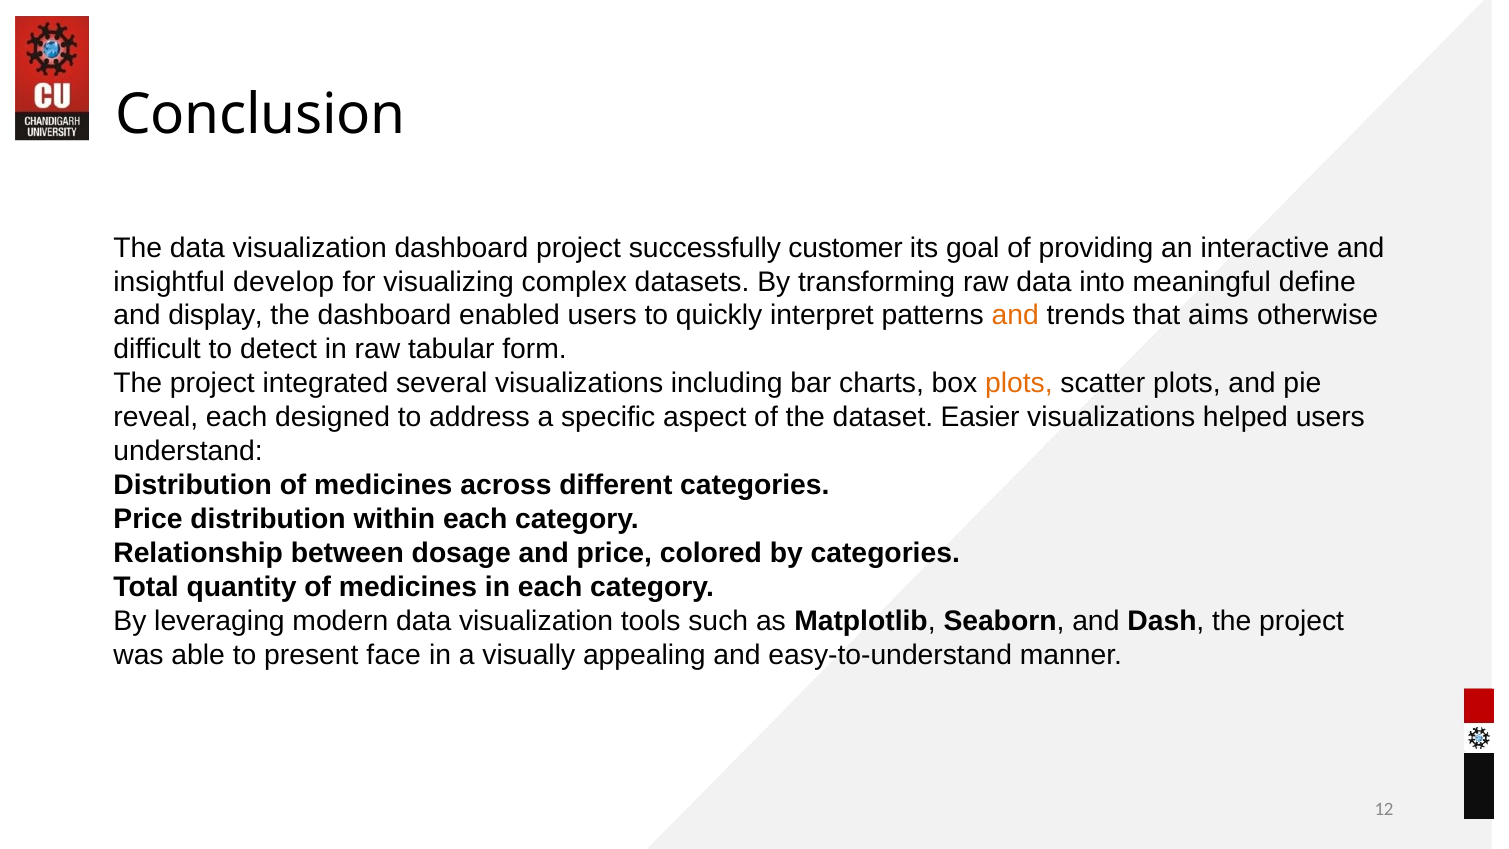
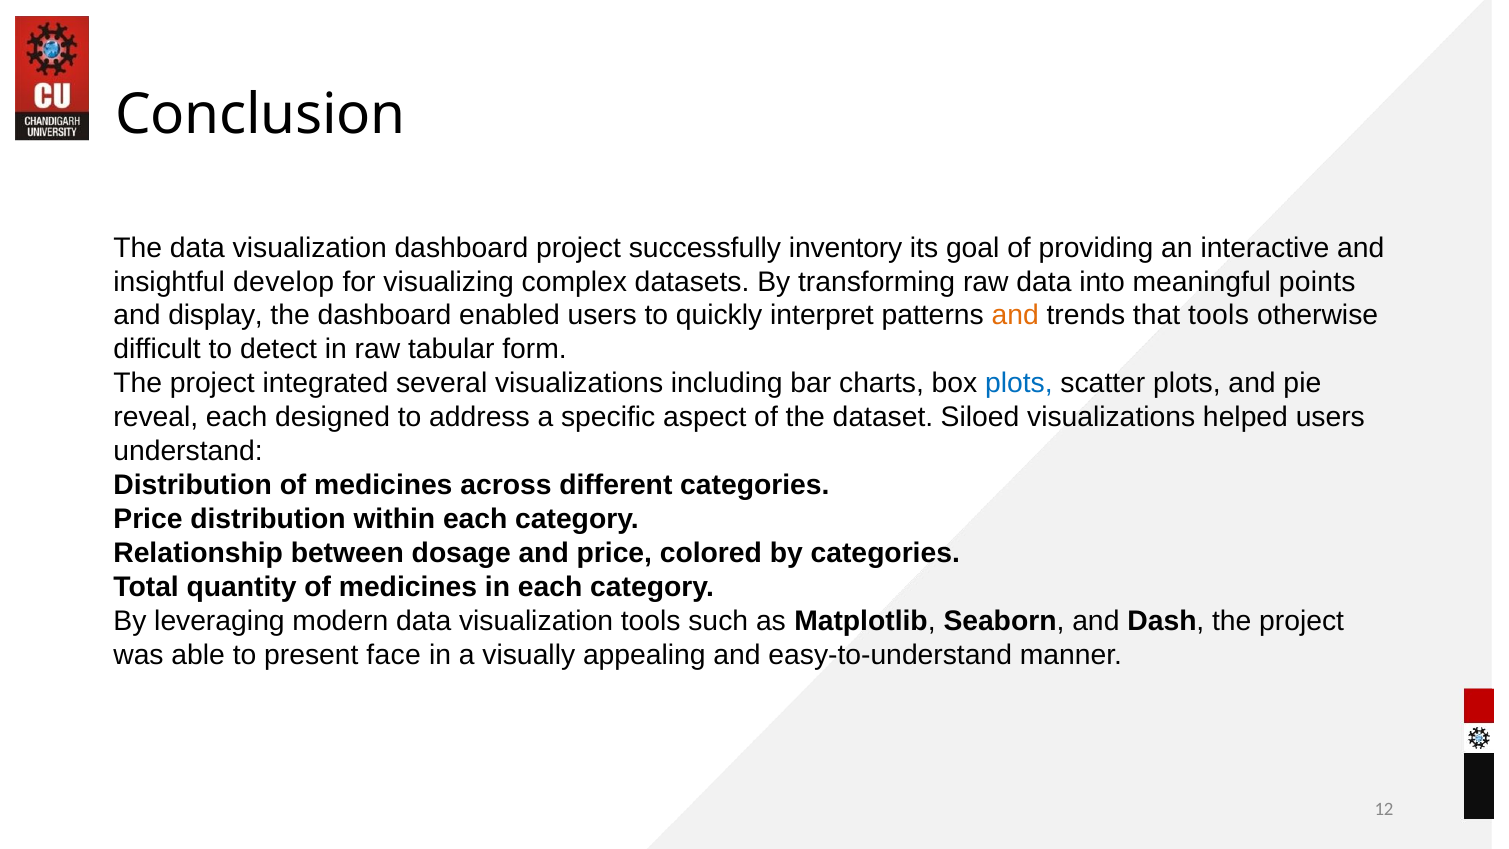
customer: customer -> inventory
define: define -> points
that aims: aims -> tools
plots at (1019, 383) colour: orange -> blue
Easier: Easier -> Siloed
